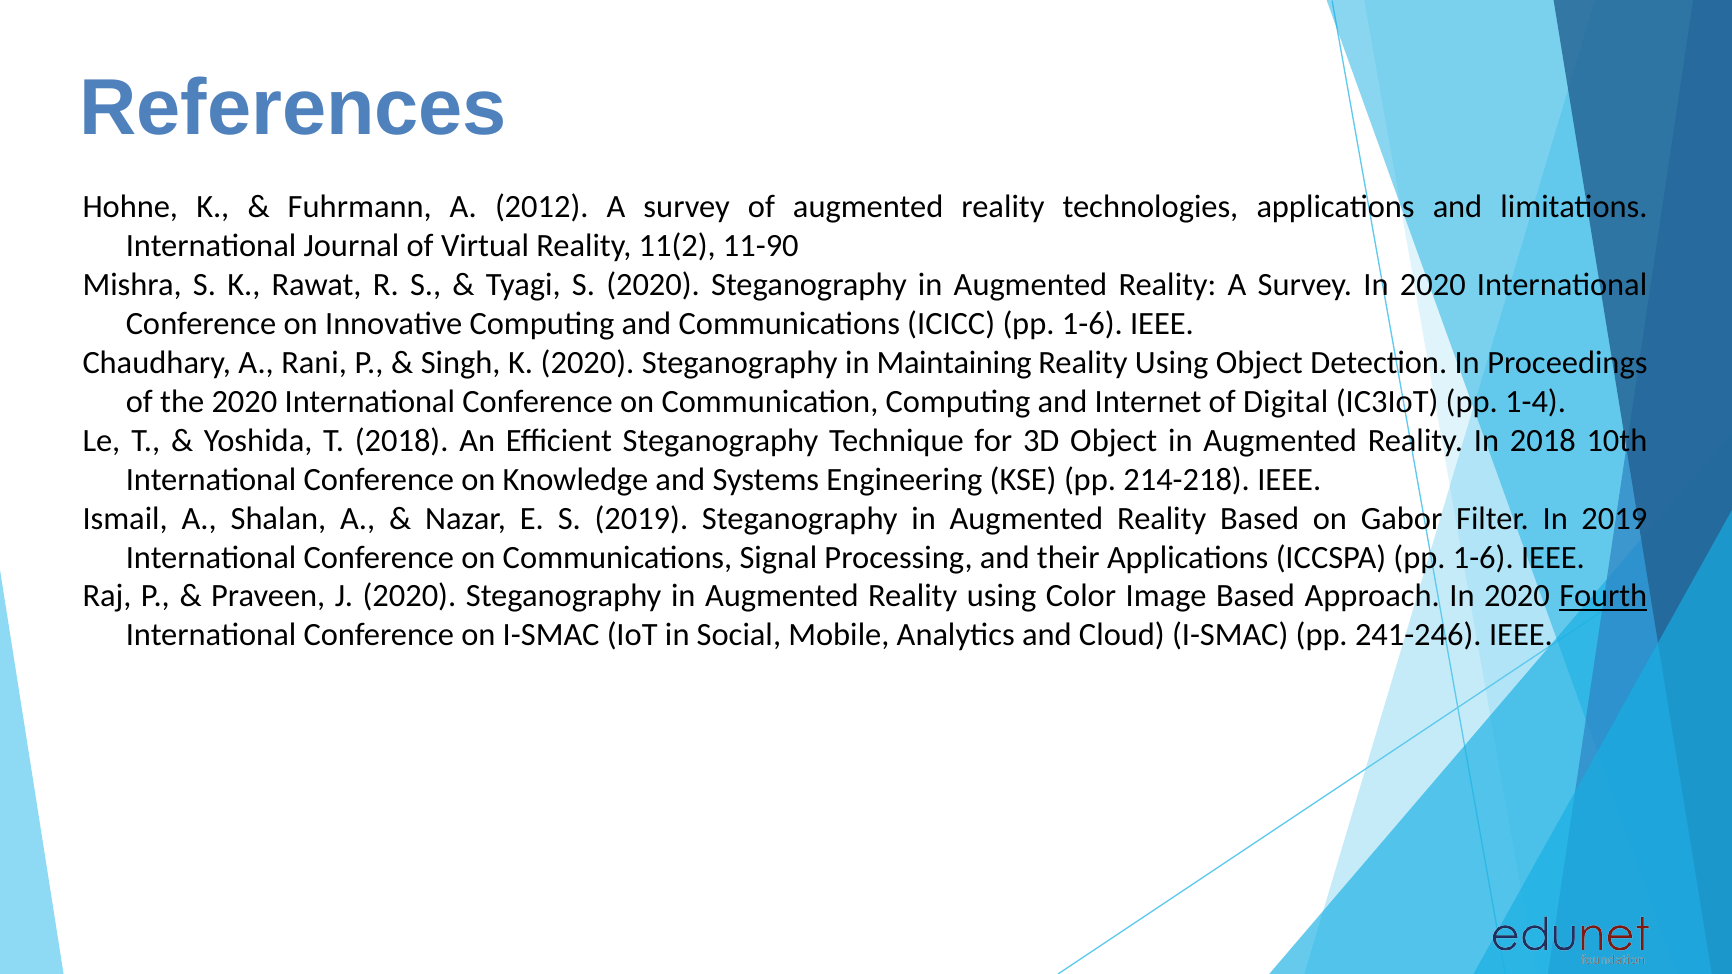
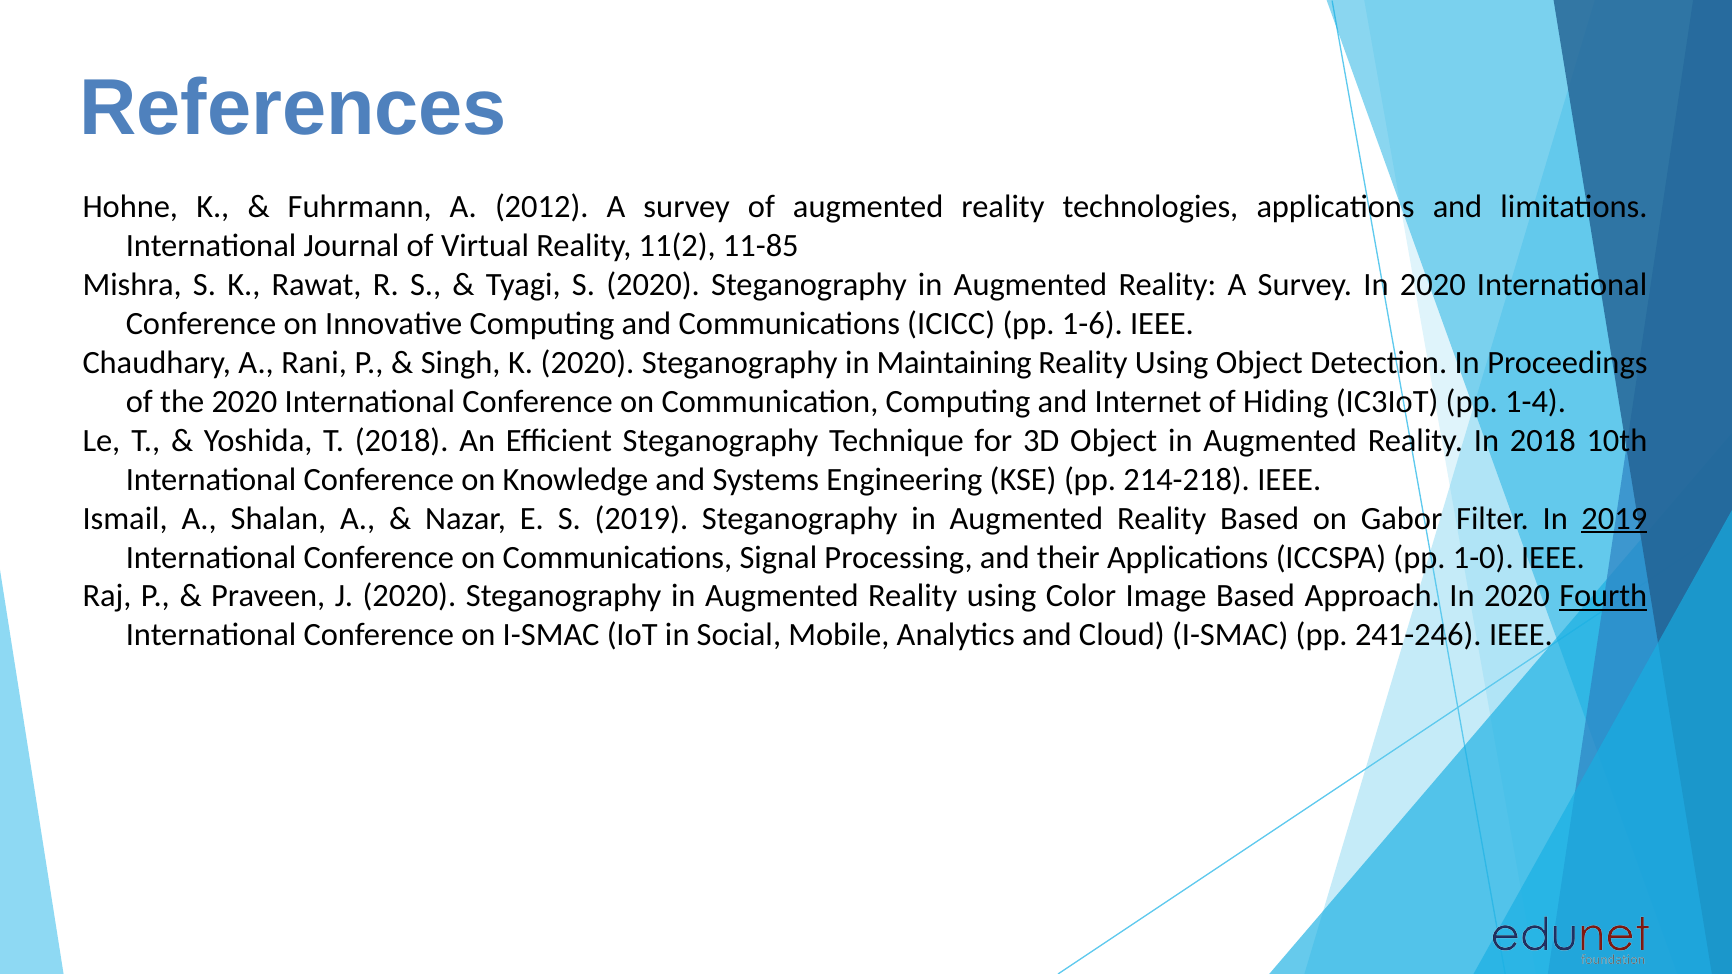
11-90: 11-90 -> 11-85
Digital: Digital -> Hiding
2019 at (1614, 518) underline: none -> present
ICCSPA pp 1-6: 1-6 -> 1-0
